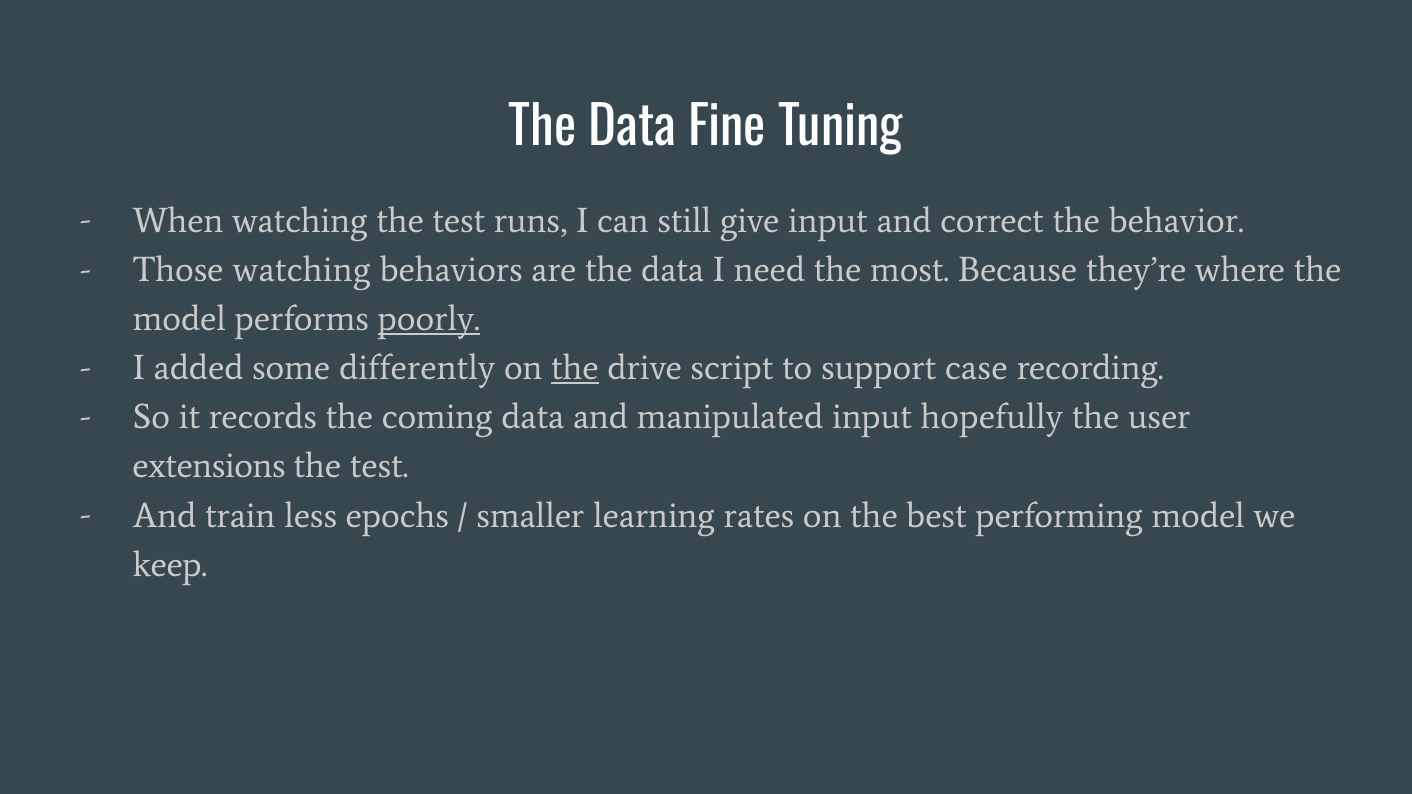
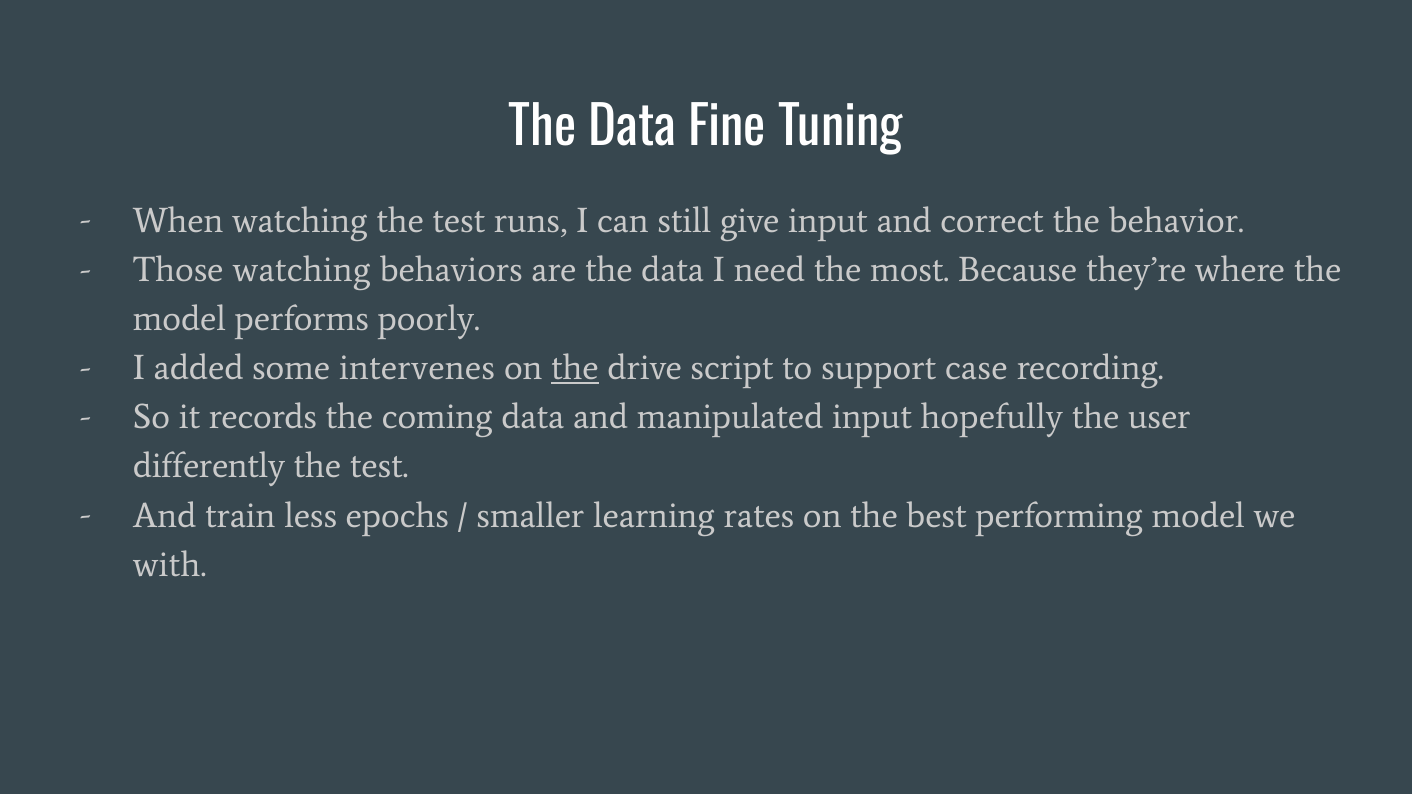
poorly underline: present -> none
differently: differently -> intervenes
extensions: extensions -> differently
keep: keep -> with
